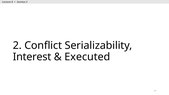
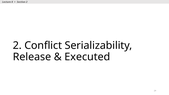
Interest: Interest -> Release
